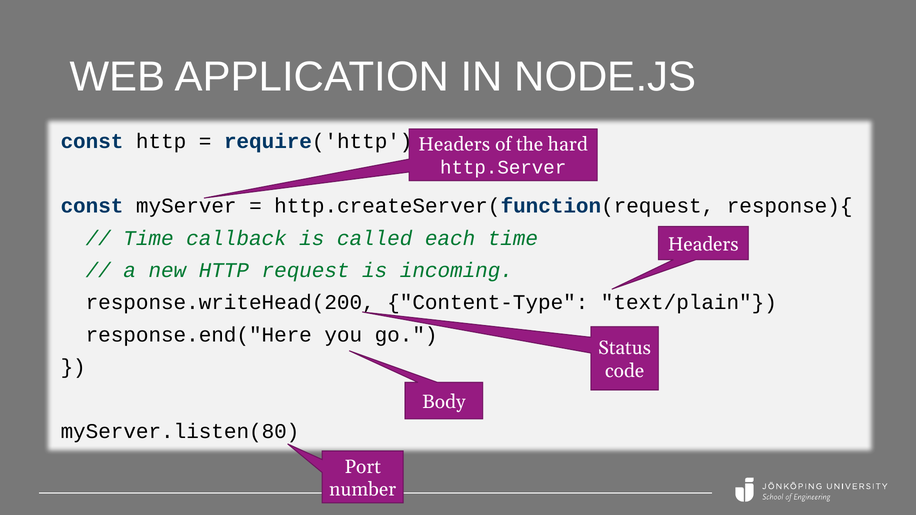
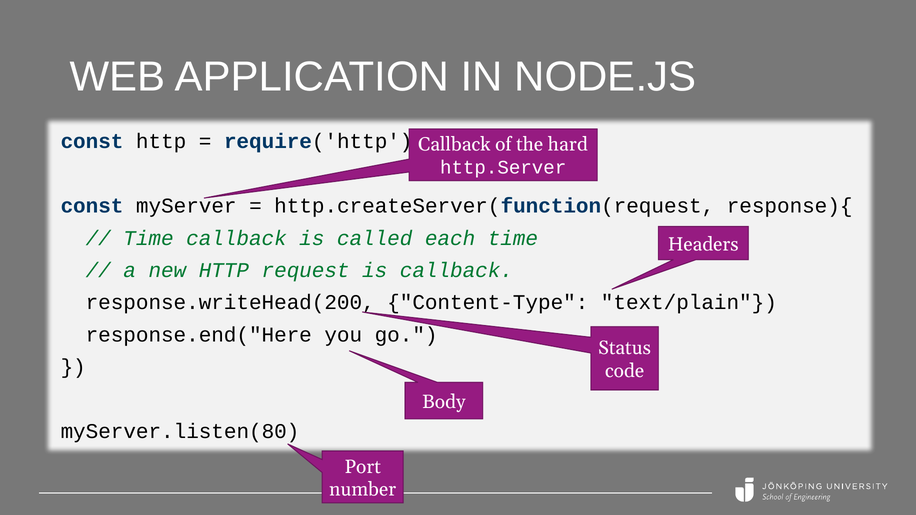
Headers at (454, 145): Headers -> Callback
is incoming: incoming -> callback
